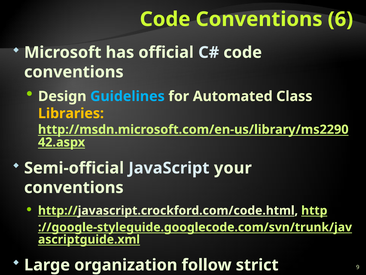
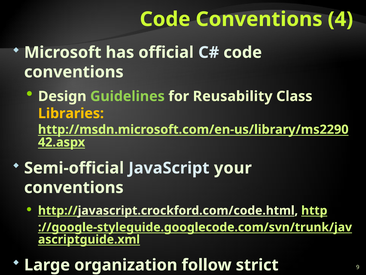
6: 6 -> 4
Guidelines colour: light blue -> light green
Automated: Automated -> Reusability
